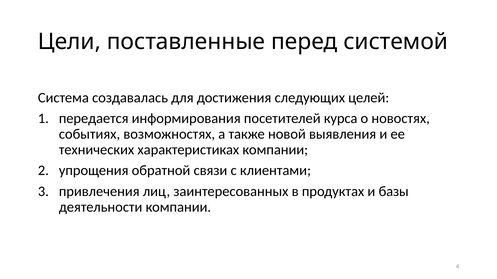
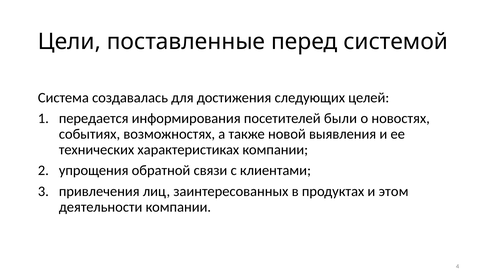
курса: курса -> были
базы: базы -> этом
